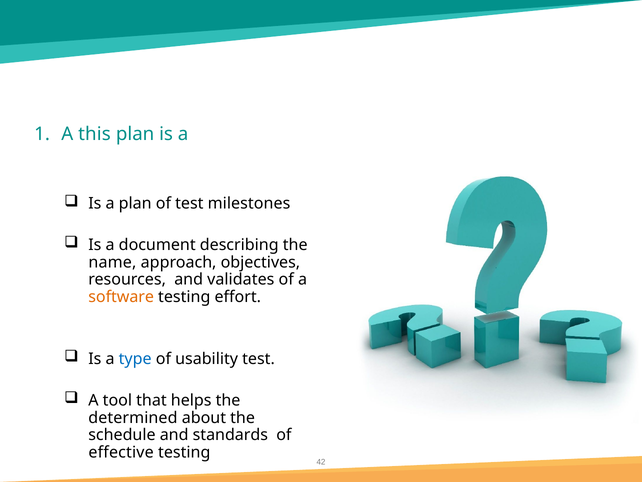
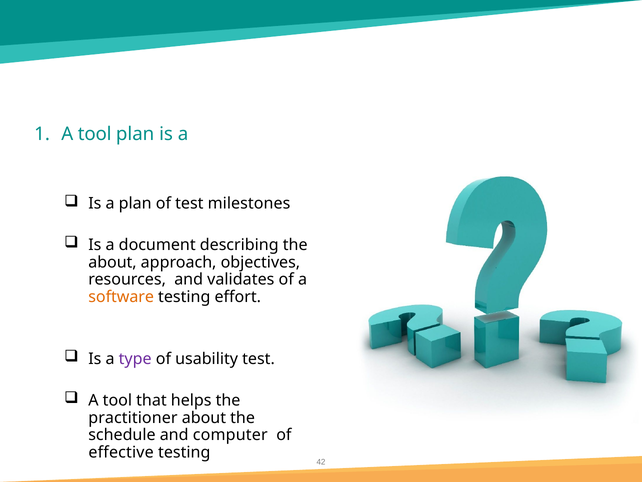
this at (94, 134): this -> tool
name at (112, 262): name -> about
type colour: blue -> purple
determined: determined -> practitioner
standards: standards -> computer
